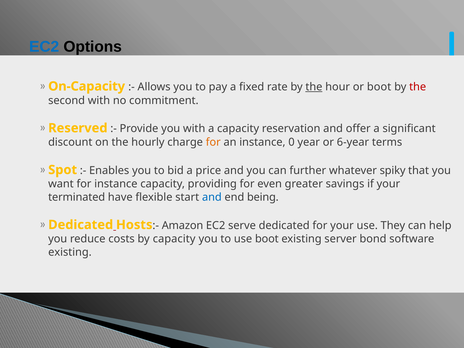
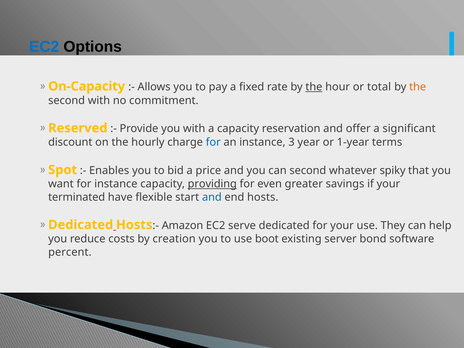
or boot: boot -> total
the at (418, 87) colour: red -> orange
for at (213, 142) colour: orange -> blue
0: 0 -> 3
6-year: 6-year -> 1-year
can further: further -> second
providing underline: none -> present
being: being -> hosts
by capacity: capacity -> creation
existing at (70, 252): existing -> percent
